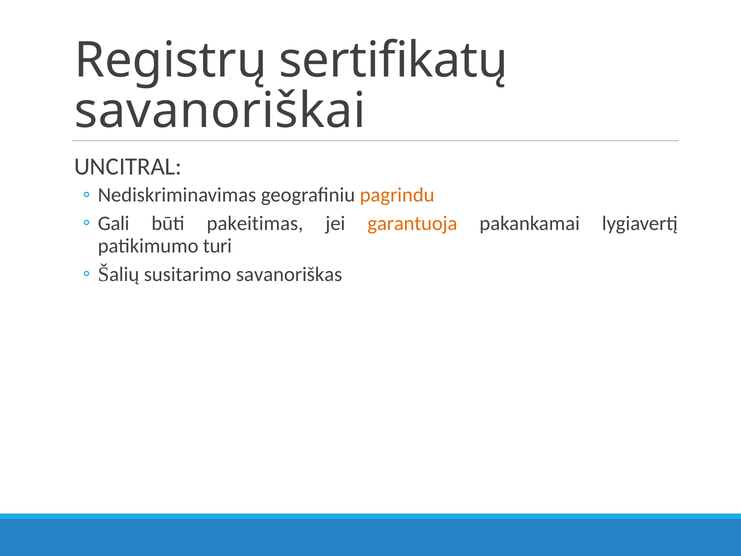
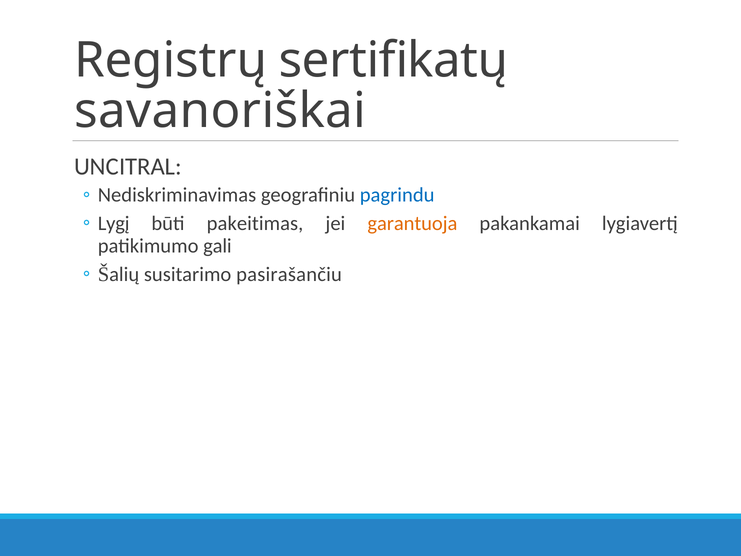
pagrindu colour: orange -> blue
Gali: Gali -> Lygį
turi: turi -> gali
savanoriškas: savanoriškas -> pasirašančiu
